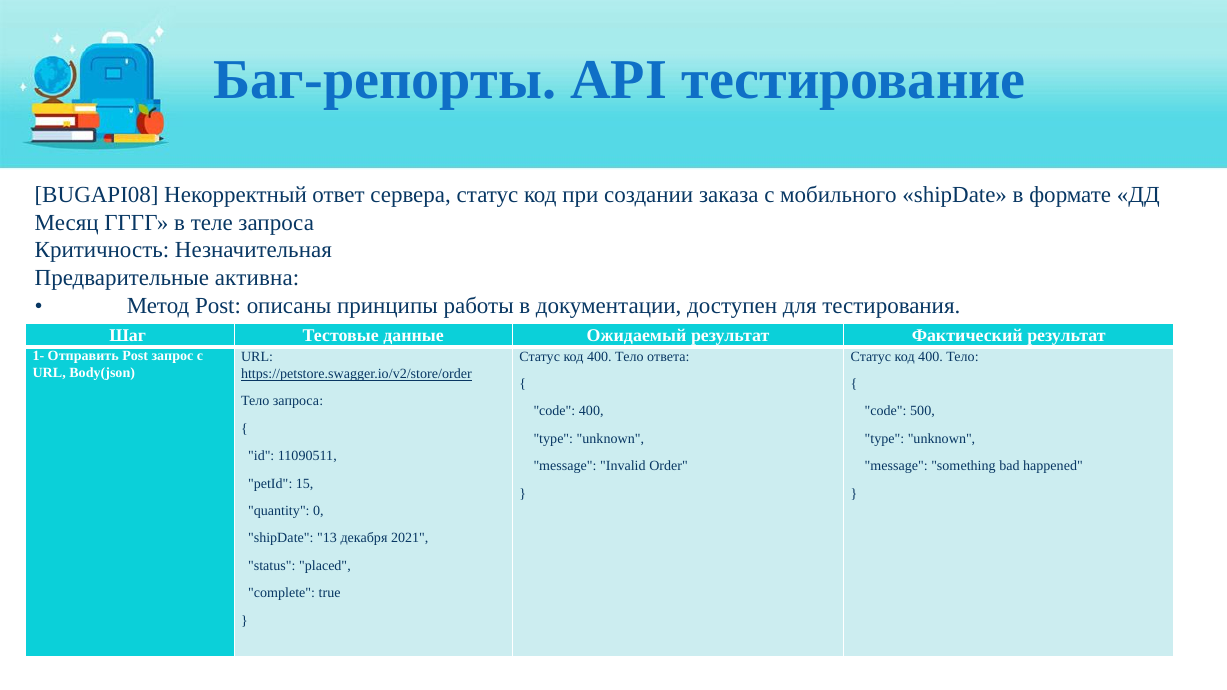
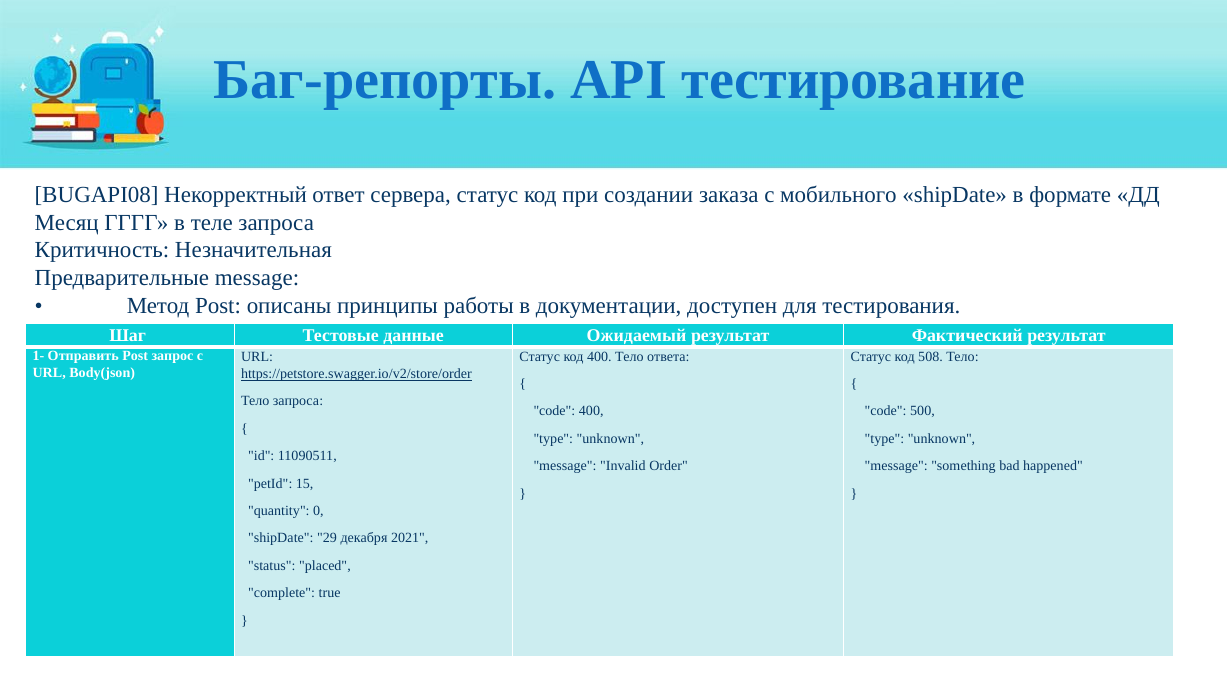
Предварительные активна: активна -> message
400 at (931, 356): 400 -> 508
13: 13 -> 29
